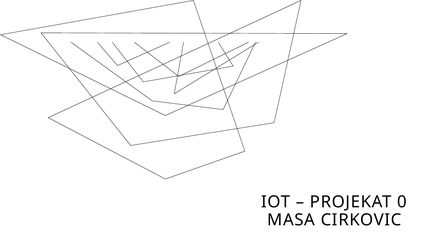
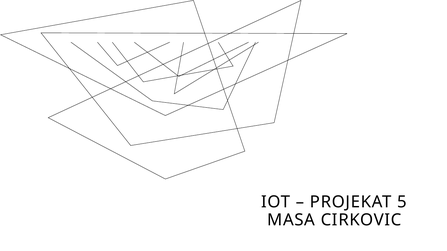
0: 0 -> 5
